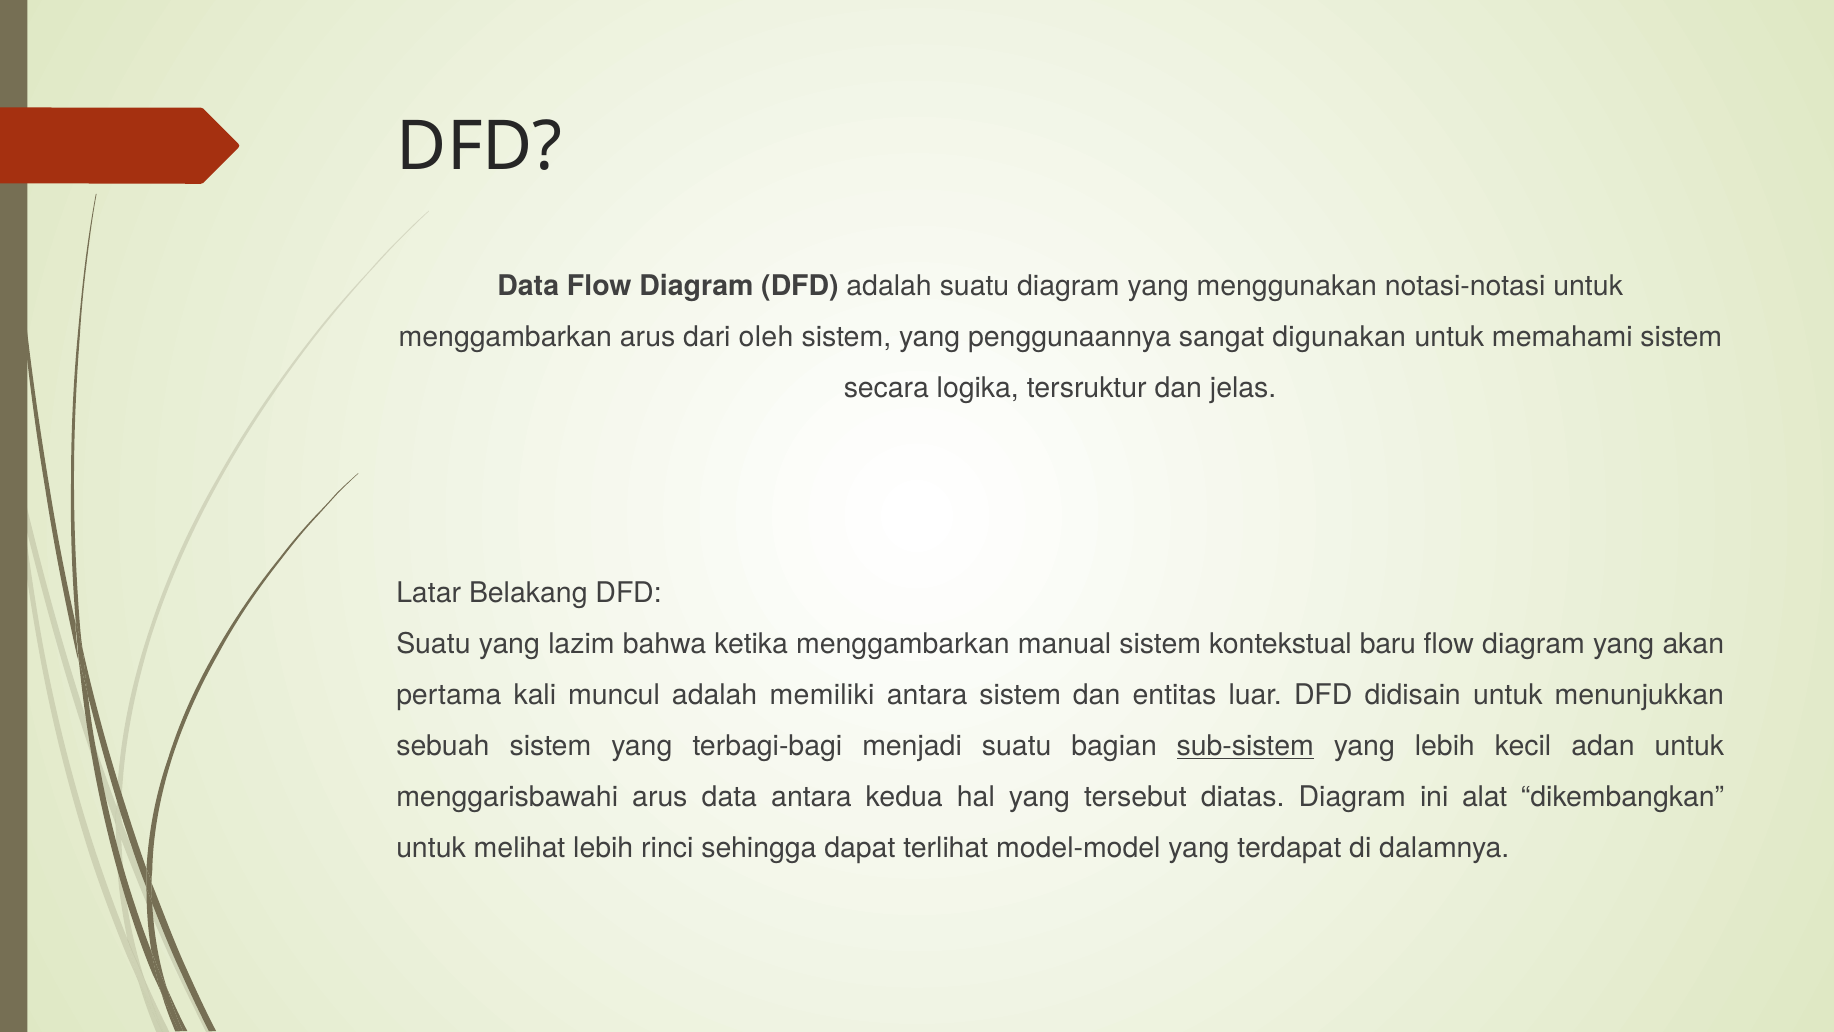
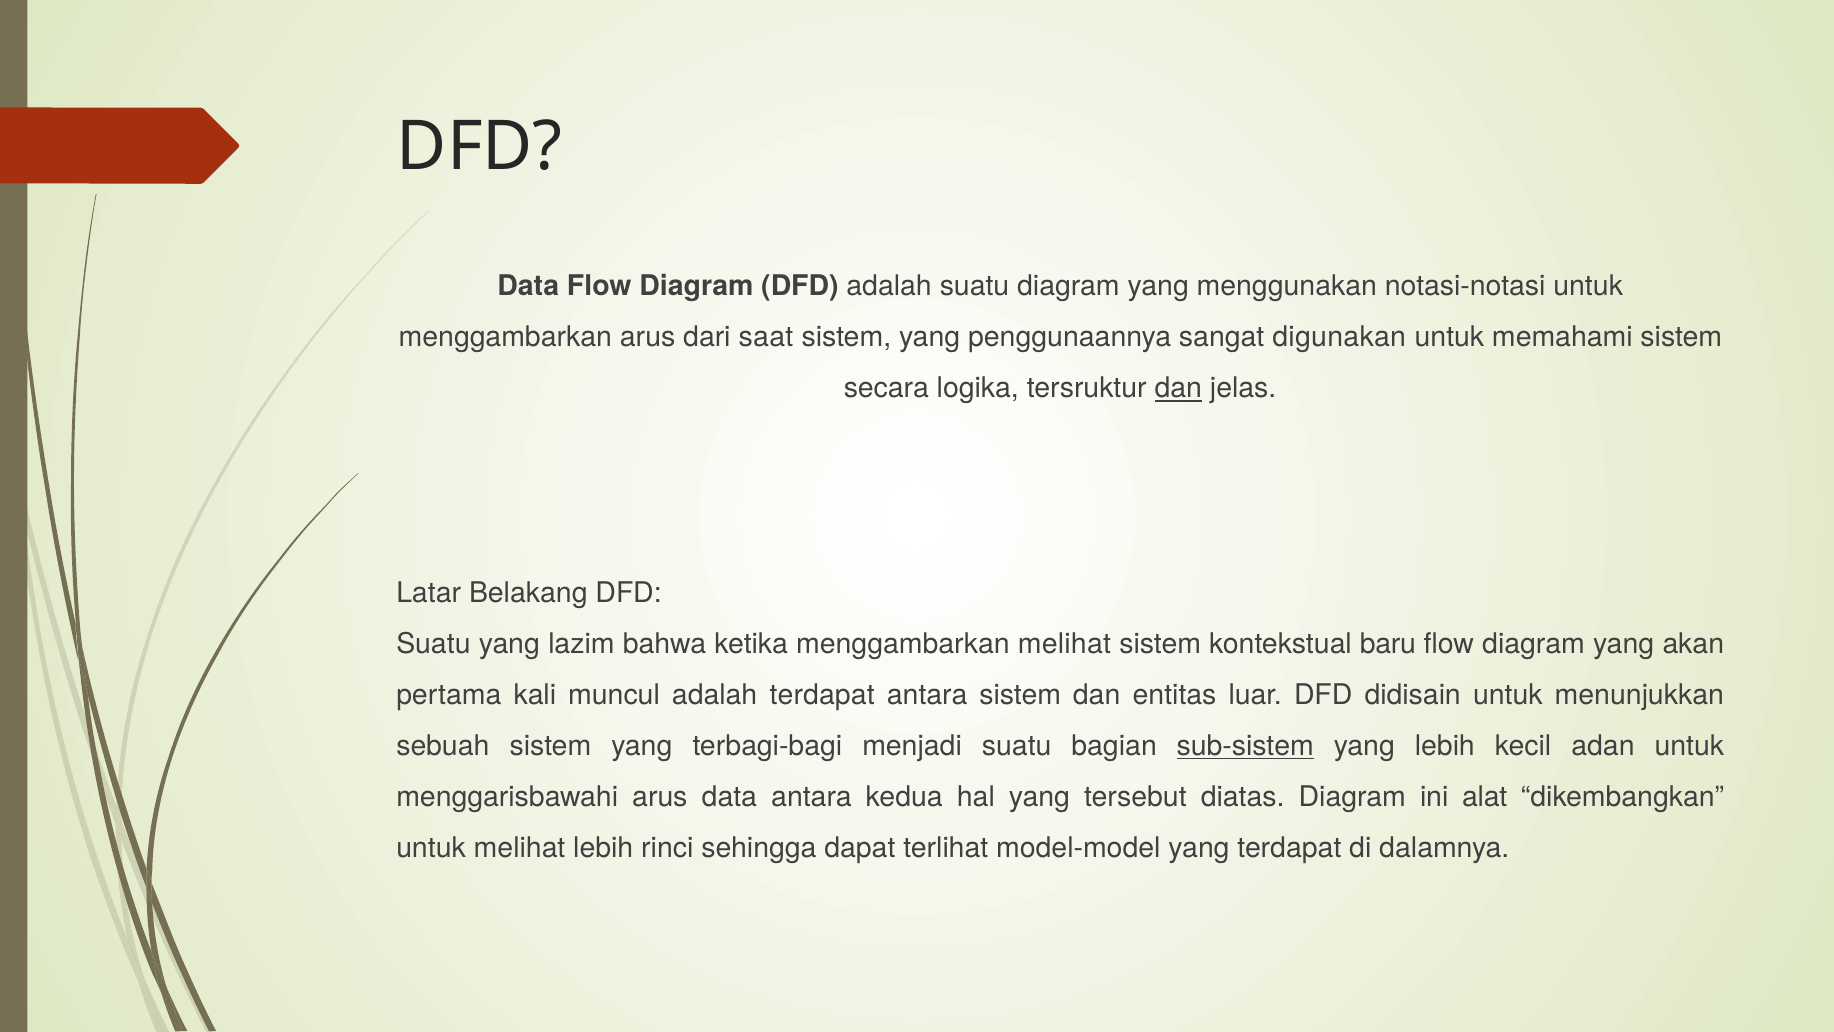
oleh: oleh -> saat
dan at (1178, 388) underline: none -> present
menggambarkan manual: manual -> melihat
adalah memiliki: memiliki -> terdapat
